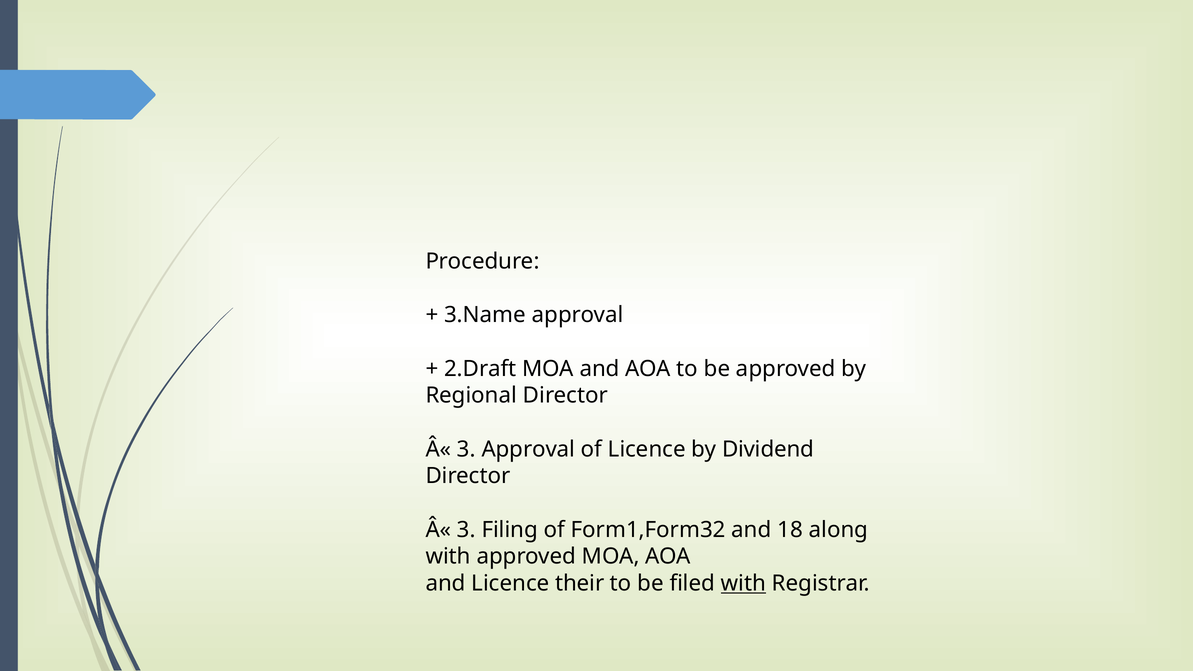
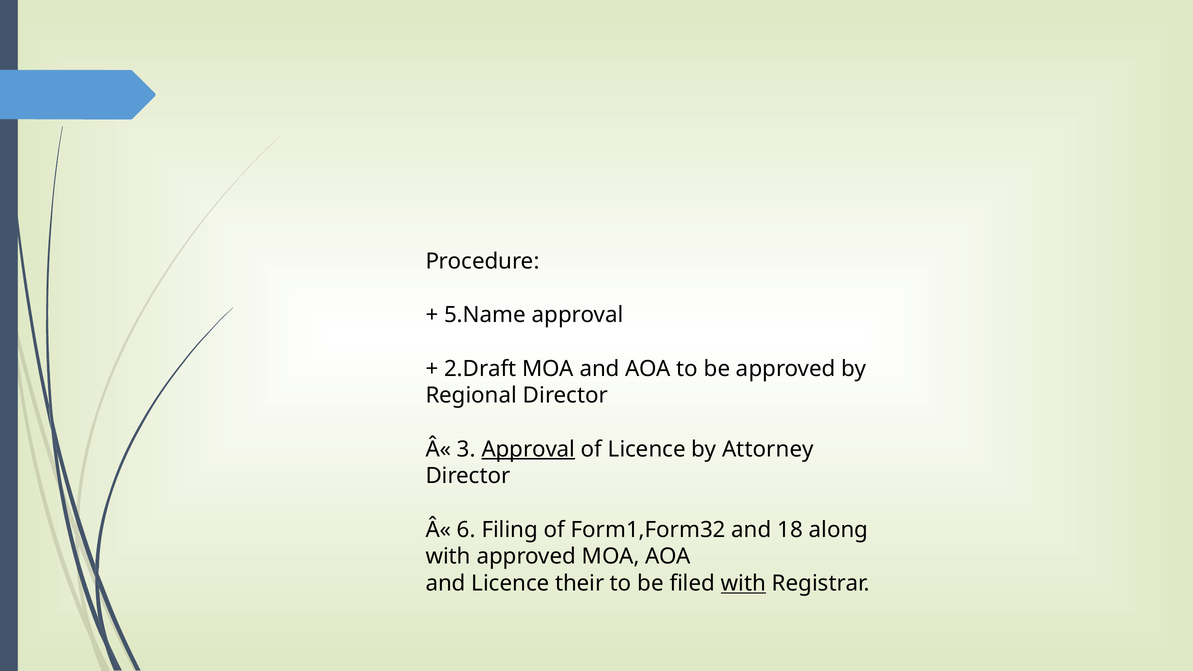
3.Name: 3.Name -> 5.Name
Approval at (528, 449) underline: none -> present
Dividend: Dividend -> Attorney
3 at (466, 530): 3 -> 6
